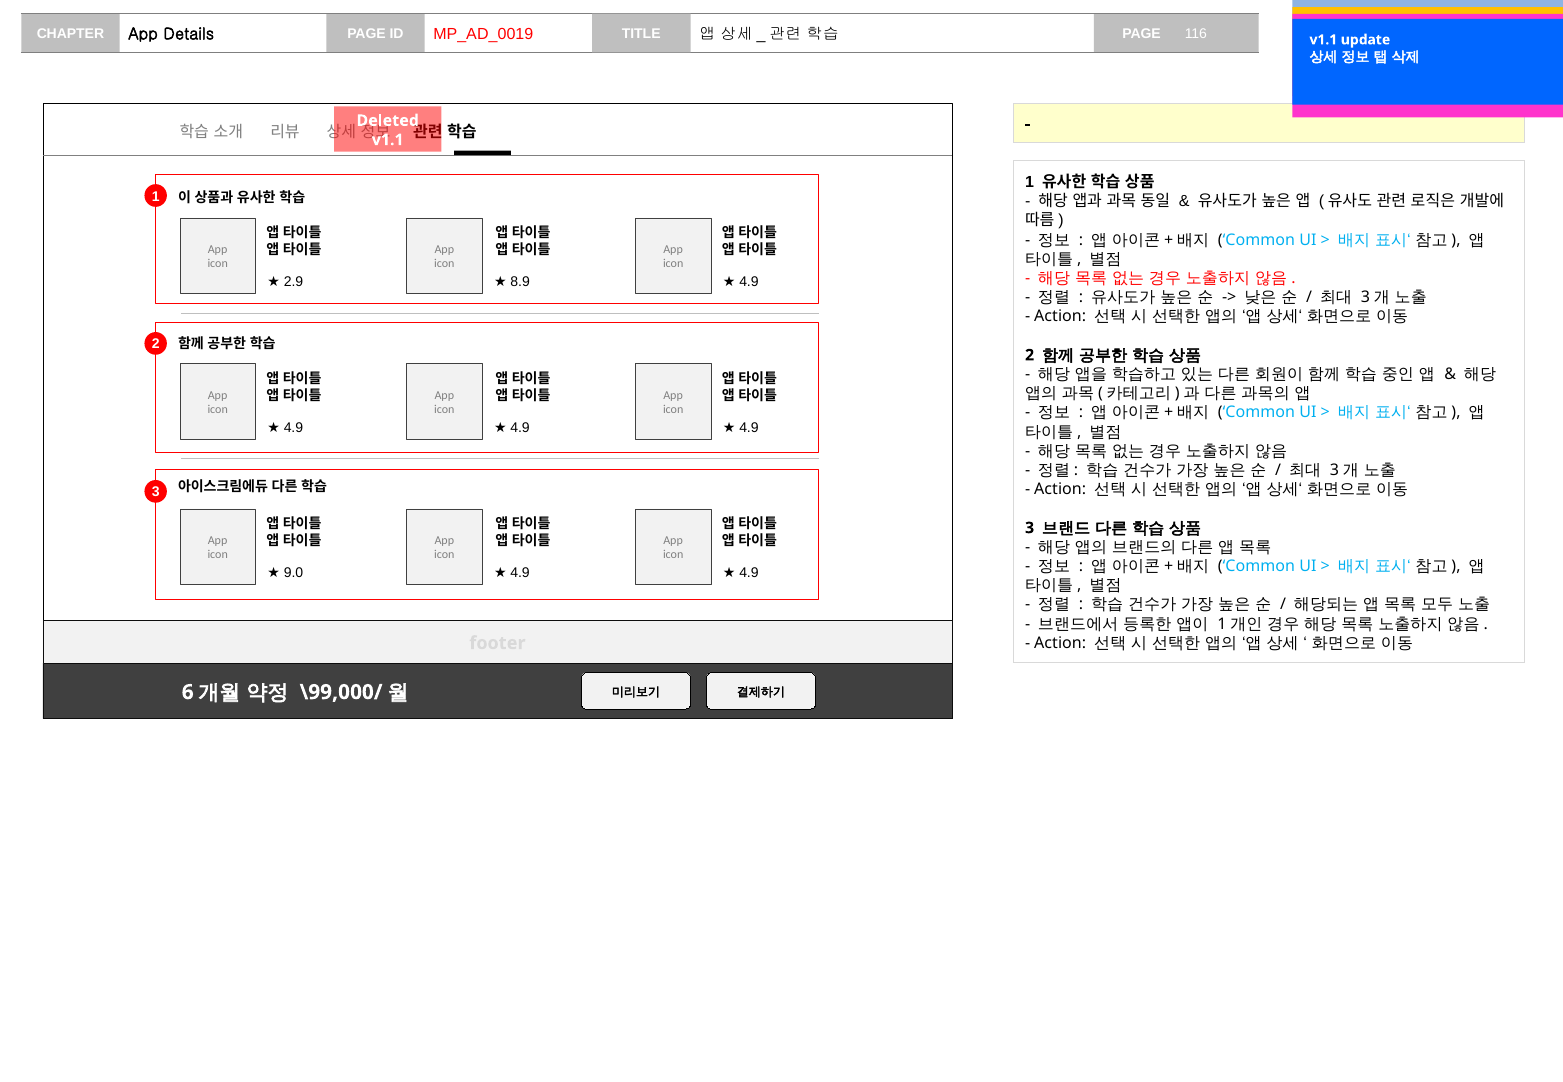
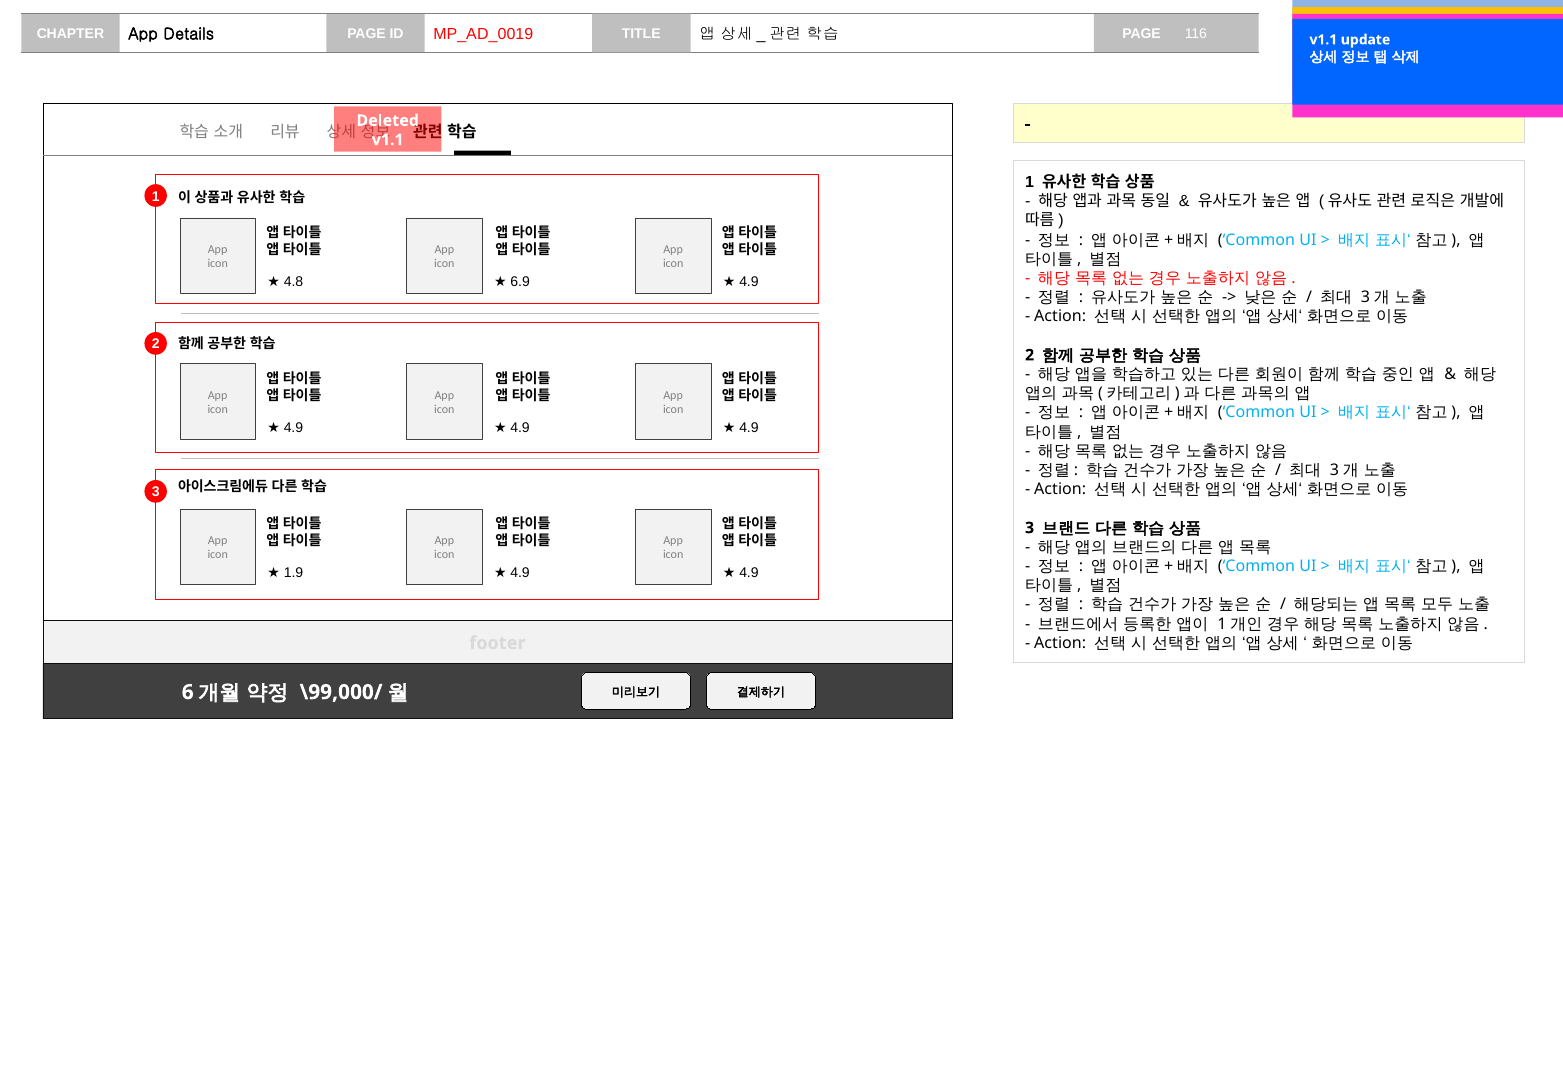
2.9: 2.9 -> 4.8
8.9: 8.9 -> 6.9
9.0: 9.0 -> 1.9
